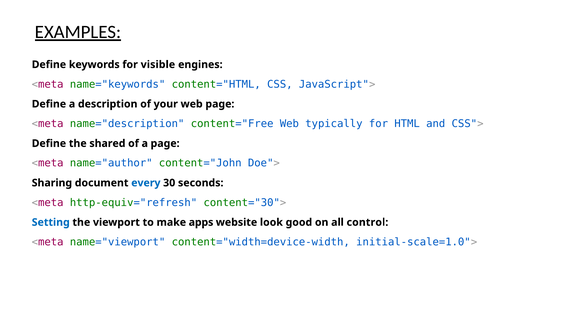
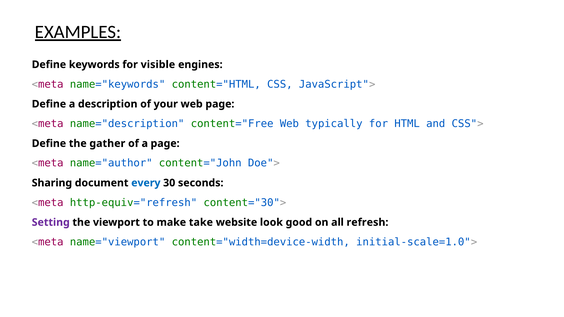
shared: shared -> gather
Setting colour: blue -> purple
apps: apps -> take
control: control -> refresh
